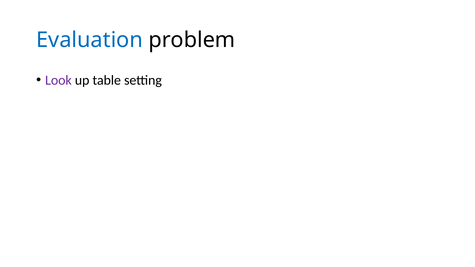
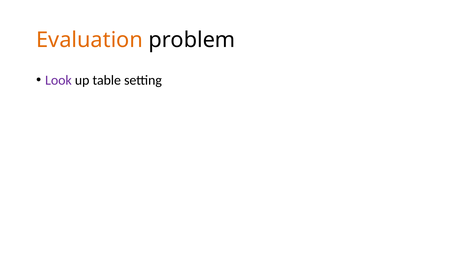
Evaluation colour: blue -> orange
